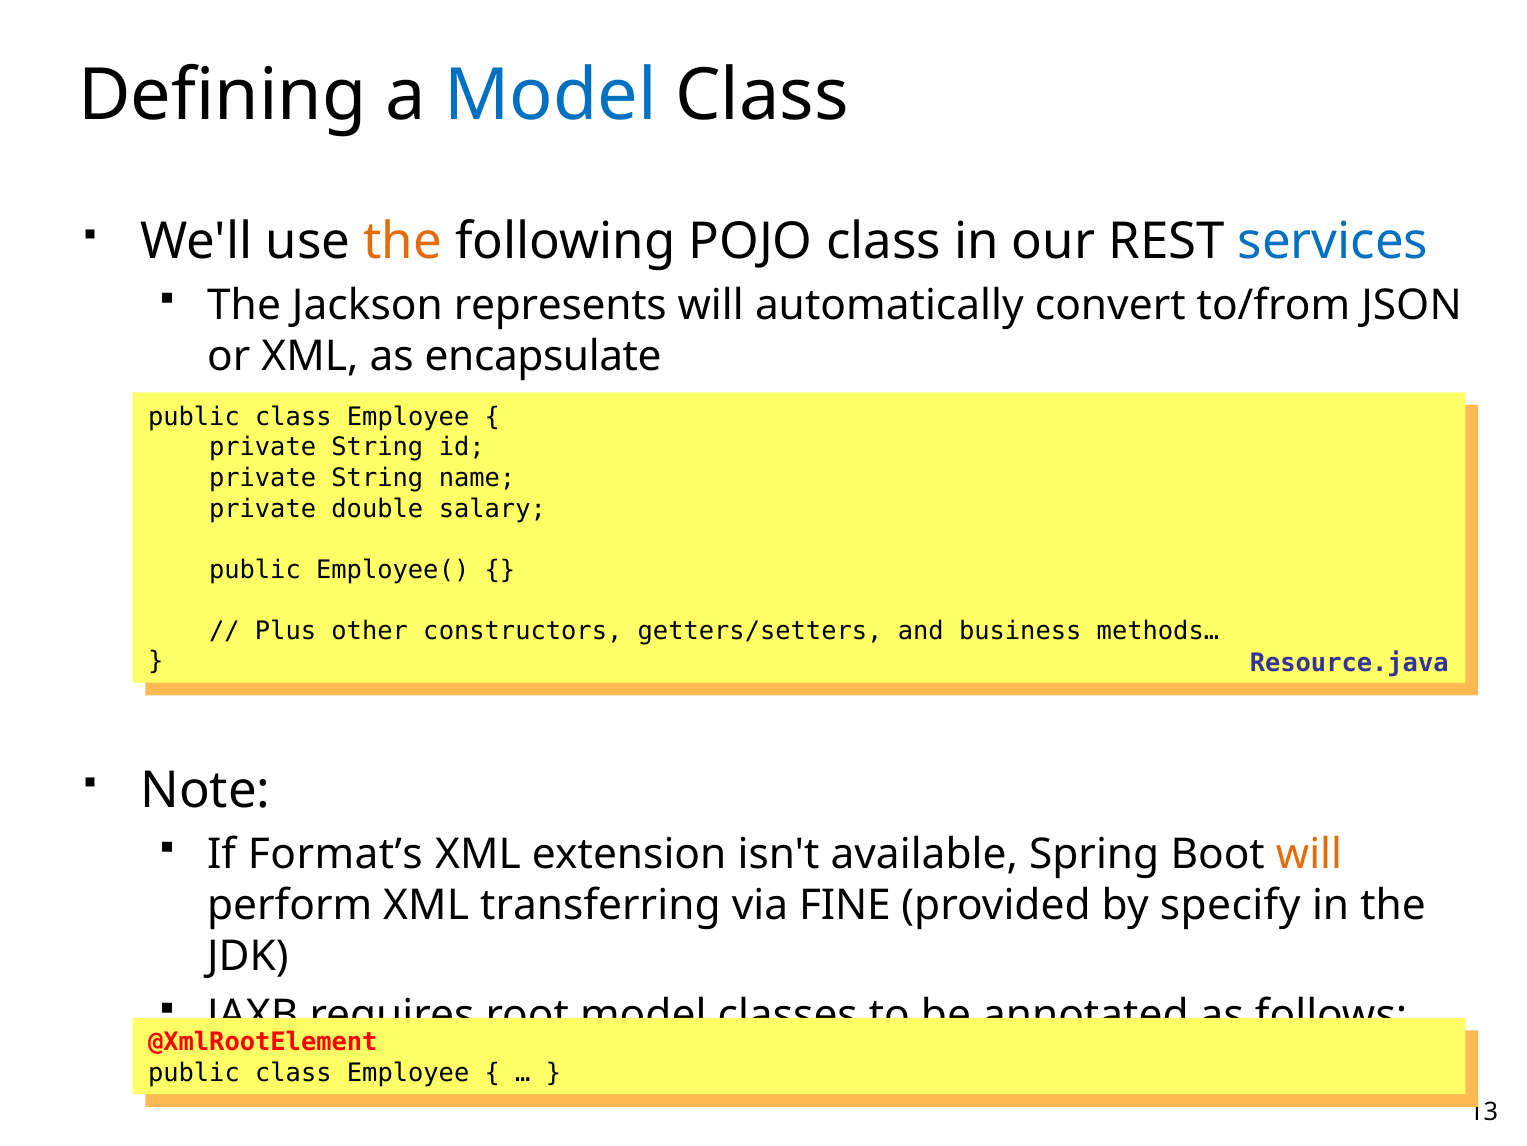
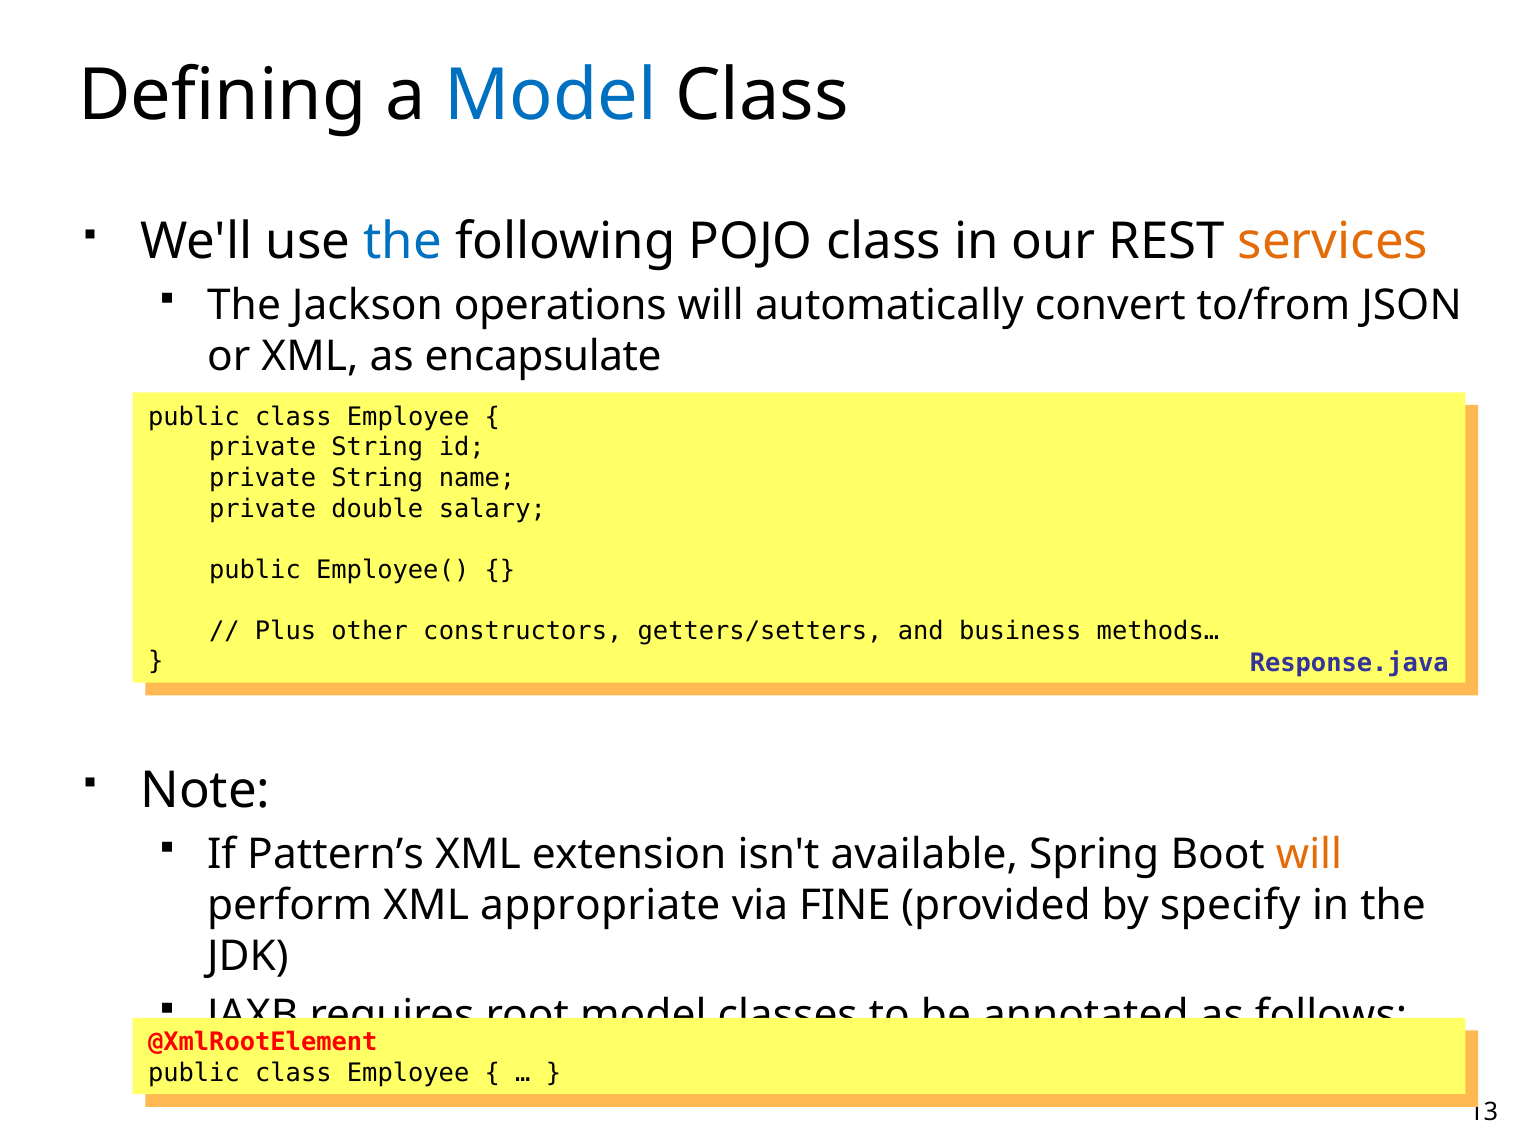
the at (403, 242) colour: orange -> blue
services colour: blue -> orange
represents: represents -> operations
Resource.java: Resource.java -> Response.java
Format’s: Format’s -> Pattern’s
transferring: transferring -> appropriate
